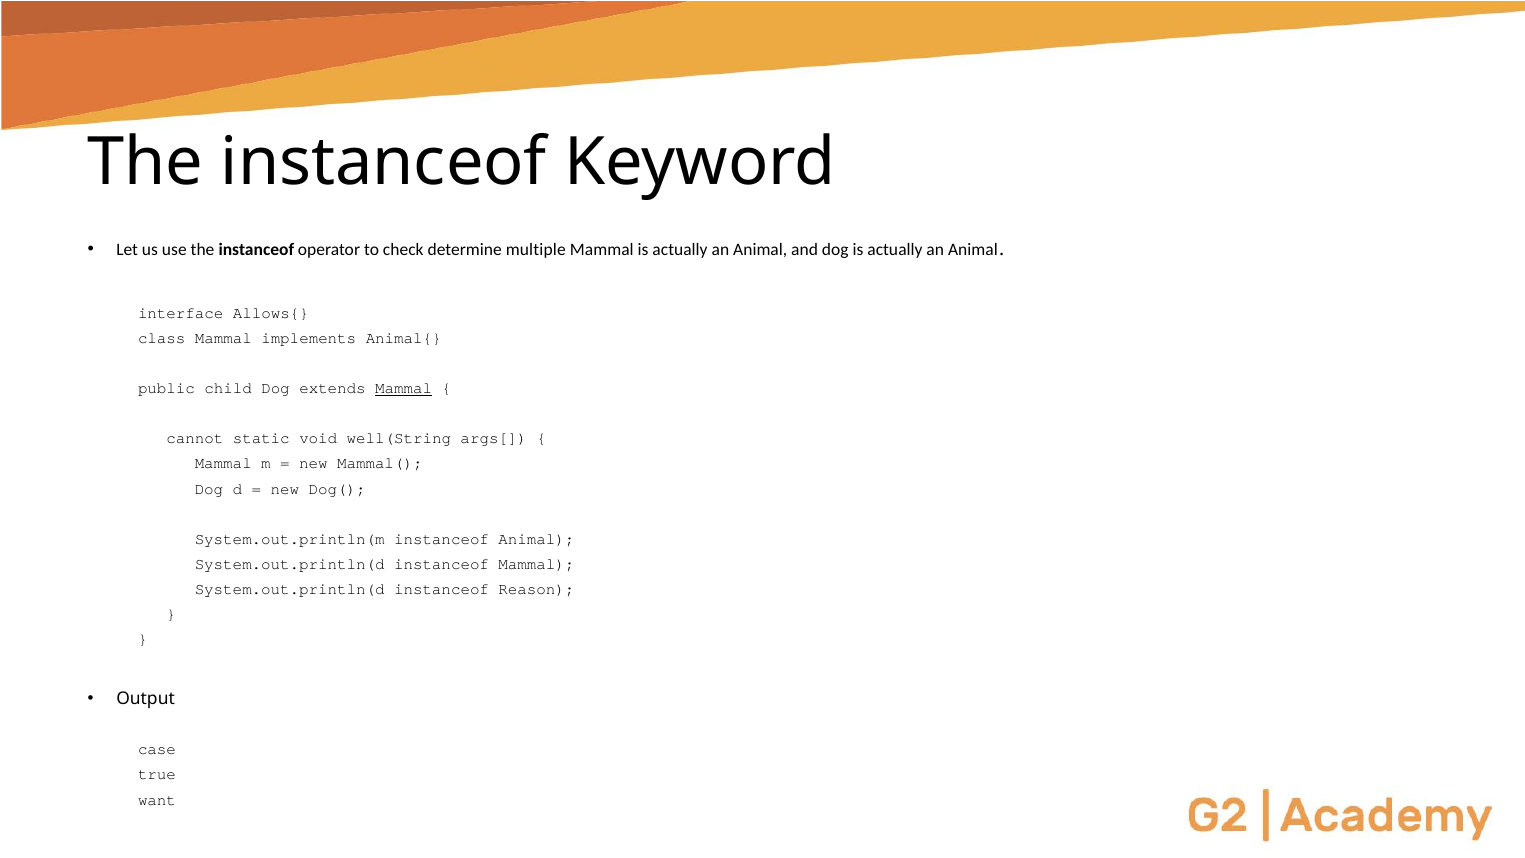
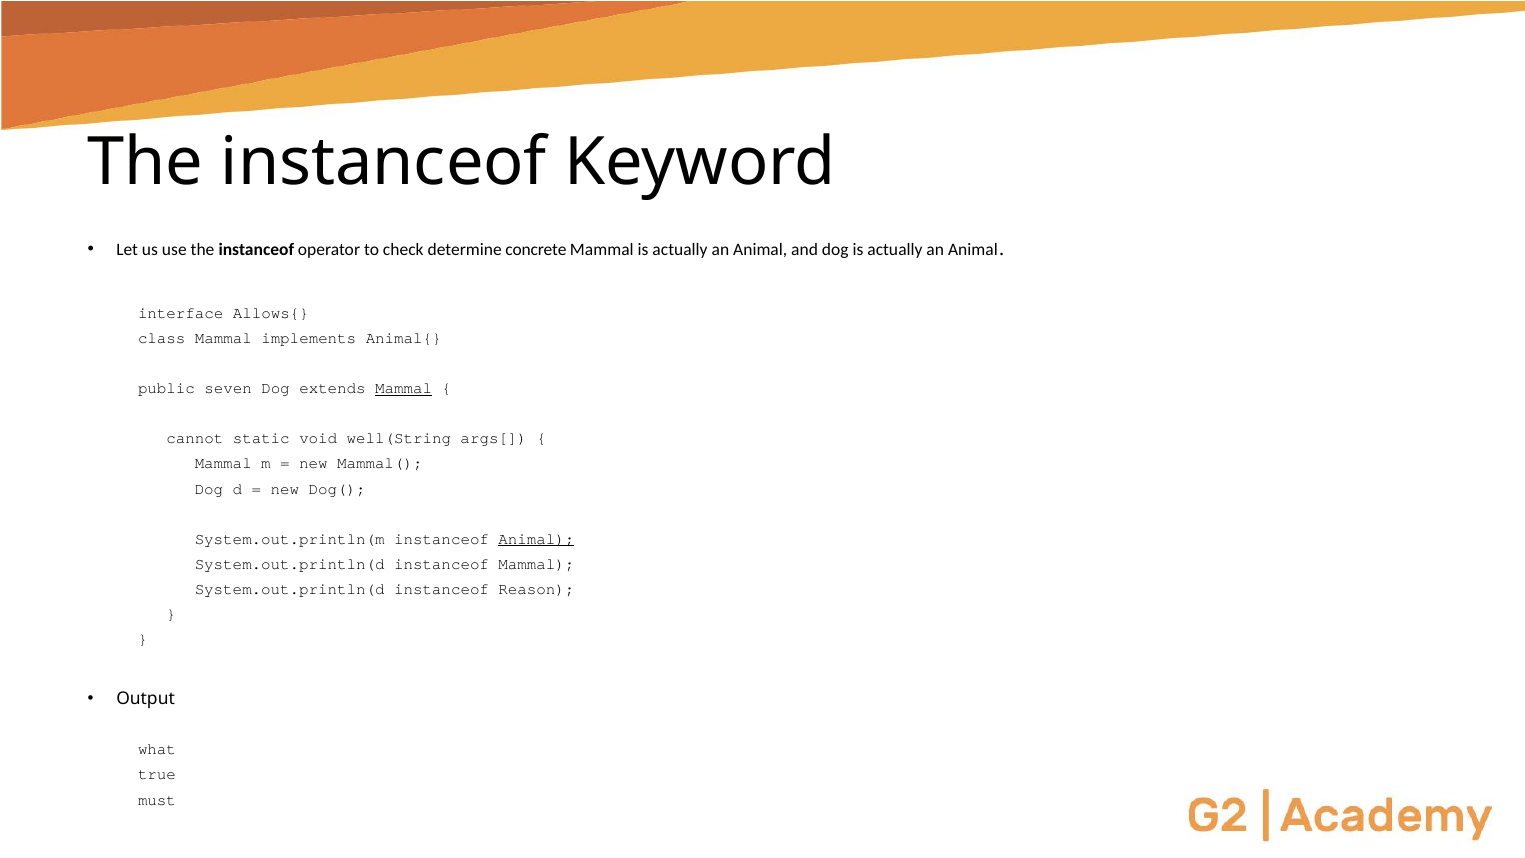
multiple: multiple -> concrete
child: child -> seven
Animal at (536, 539) underline: none -> present
case: case -> what
want: want -> must
